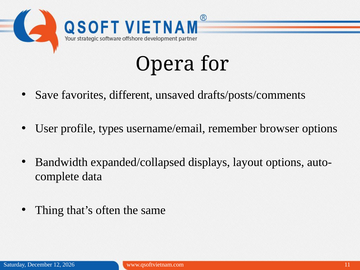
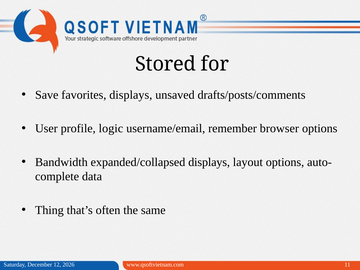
Opera: Opera -> Stored
favorites different: different -> displays
types: types -> logic
